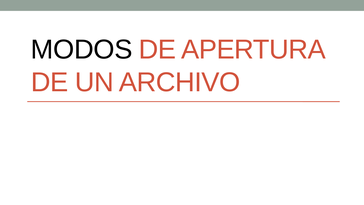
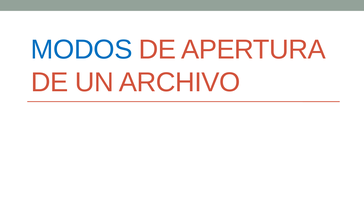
MODOS colour: black -> blue
